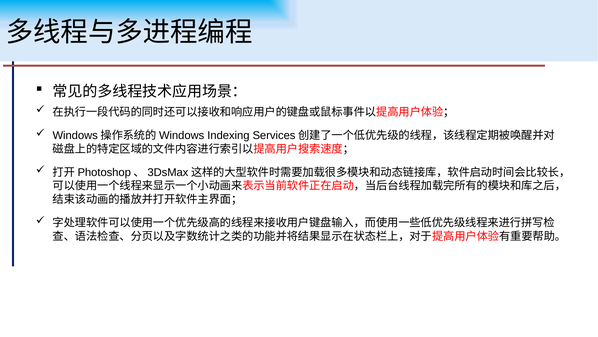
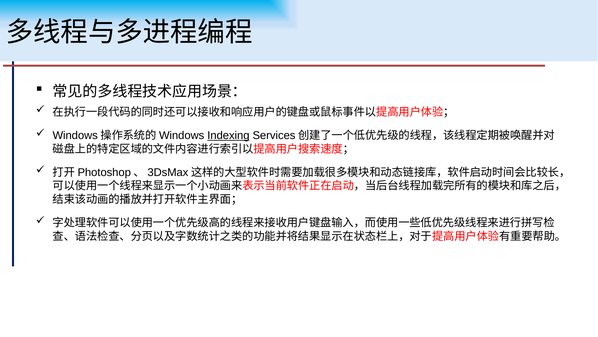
Indexing underline: none -> present
